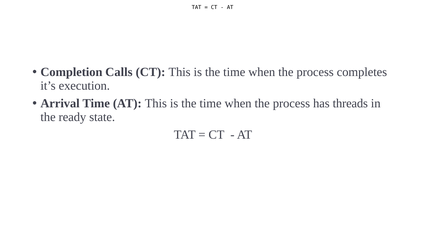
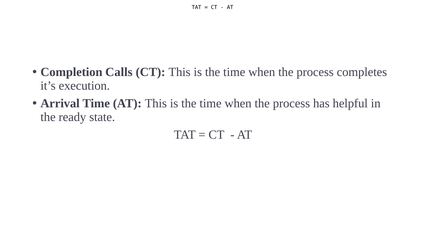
threads: threads -> helpful
